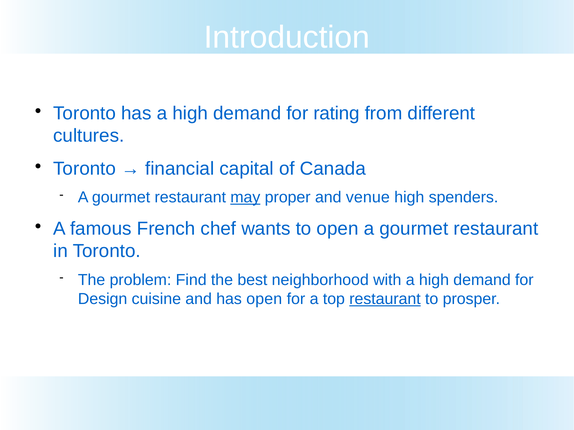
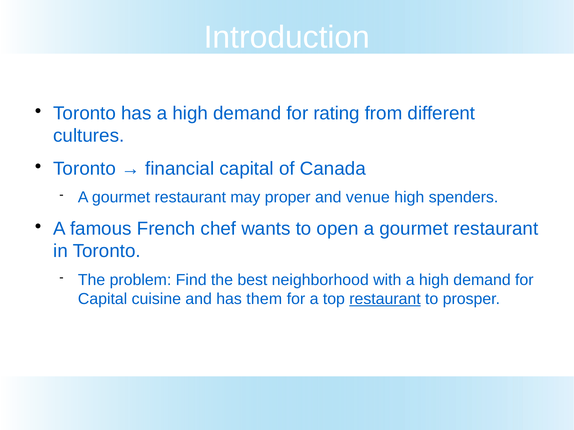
may underline: present -> none
Design at (103, 299): Design -> Capital
has open: open -> them
